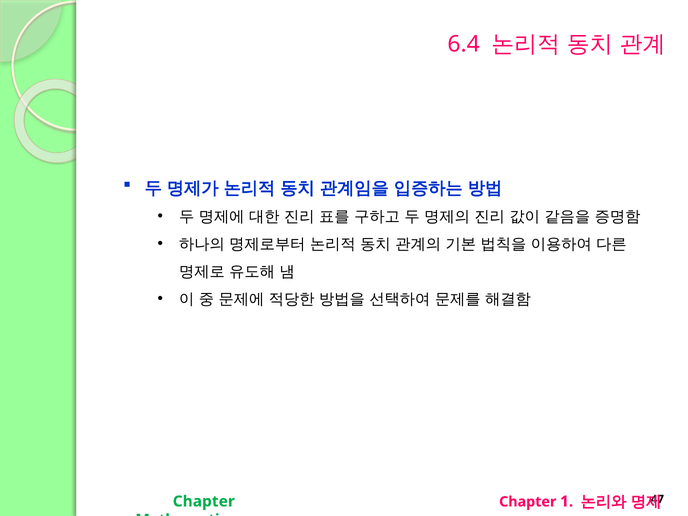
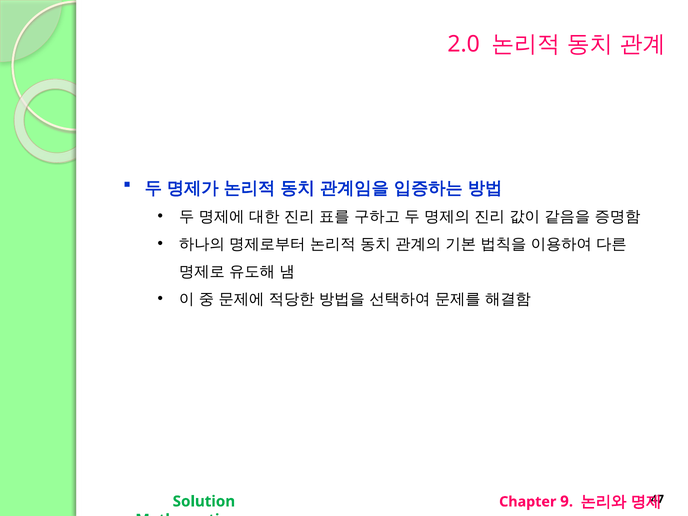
6.4: 6.4 -> 2.0
Chapter at (204, 501): Chapter -> Solution
1: 1 -> 9
